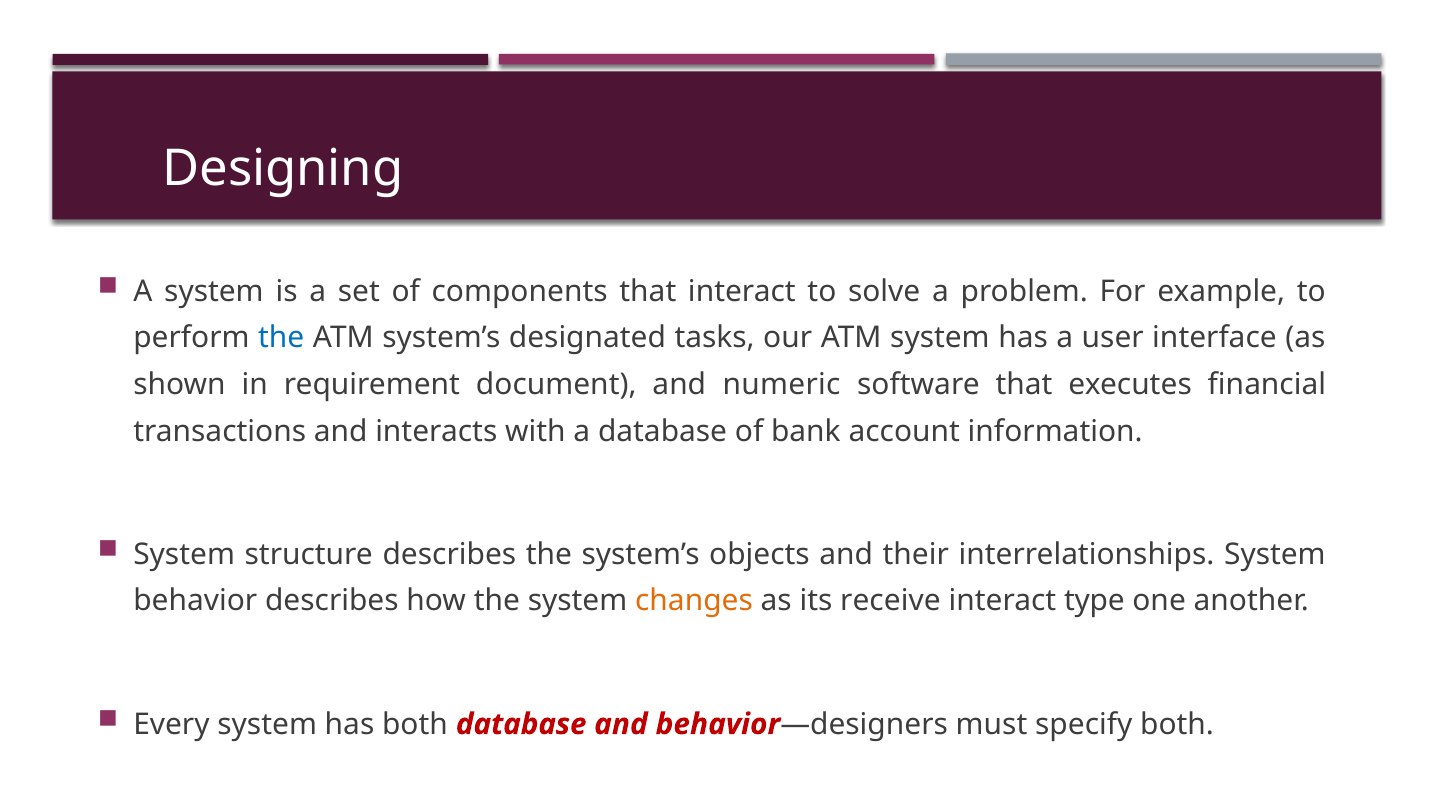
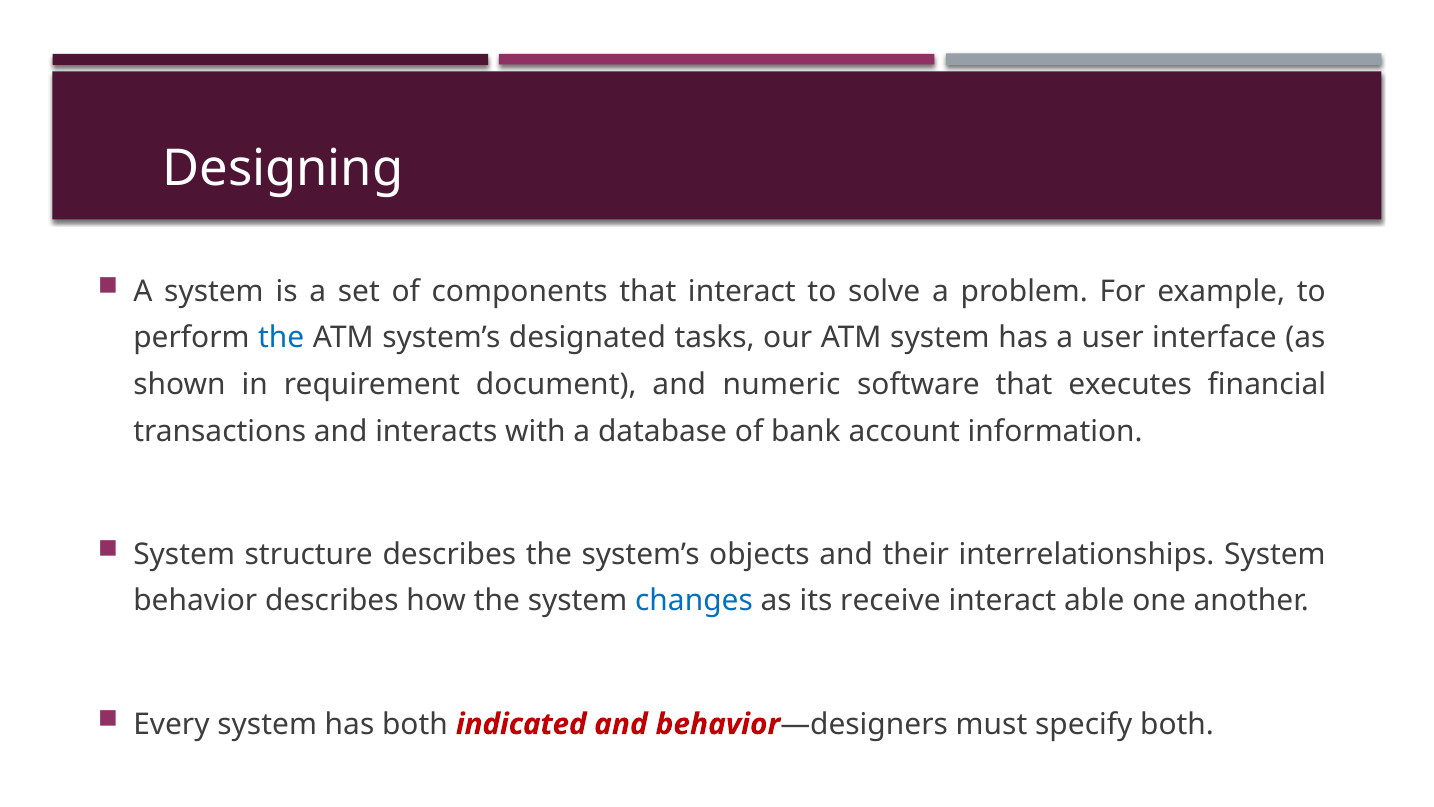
changes colour: orange -> blue
type: type -> able
both database: database -> indicated
